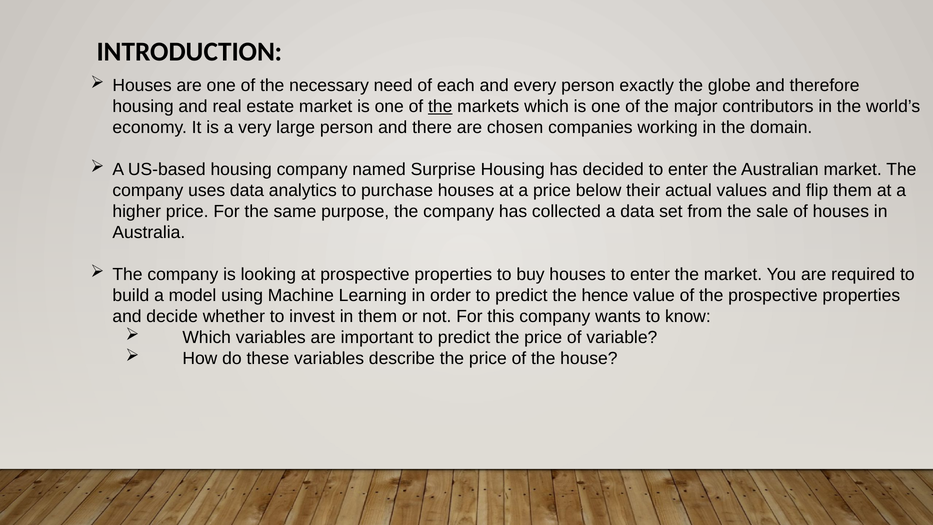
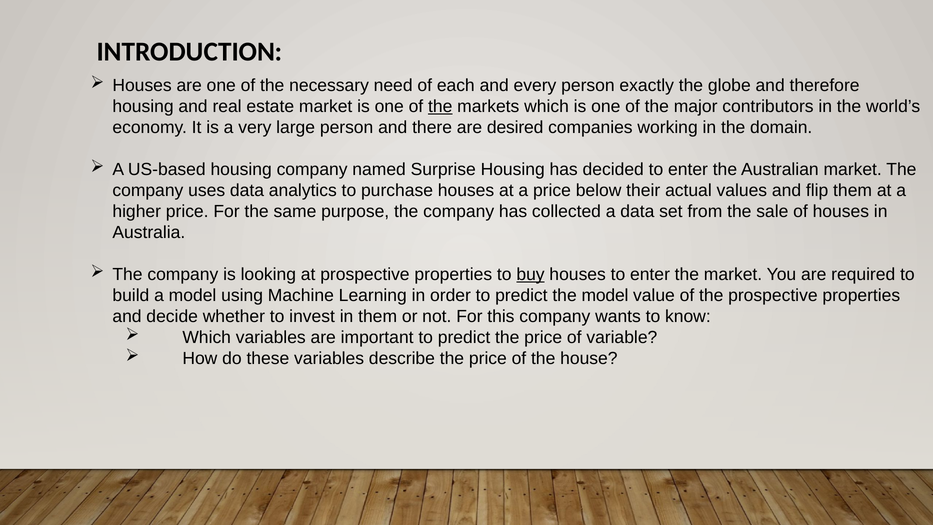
chosen: chosen -> desired
buy underline: none -> present
the hence: hence -> model
